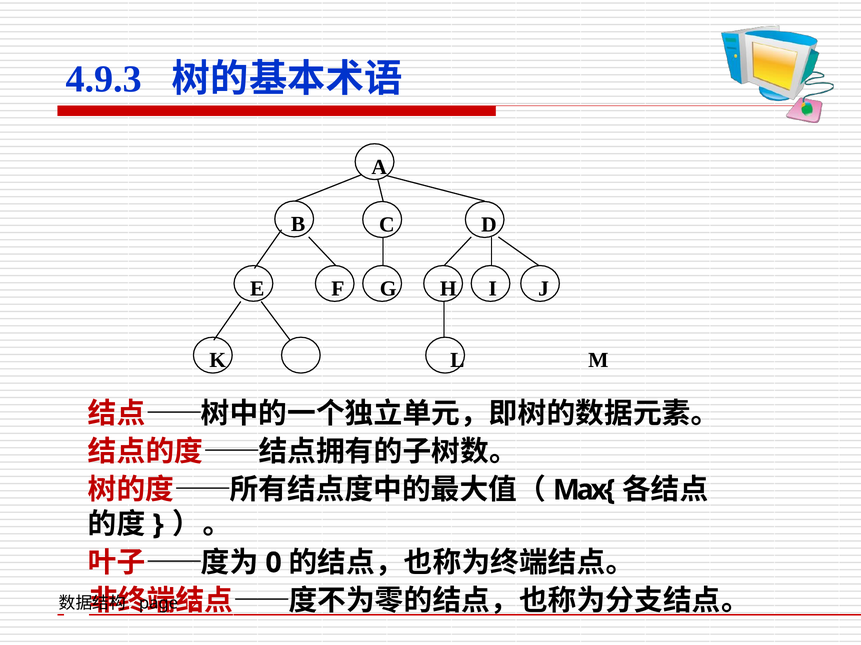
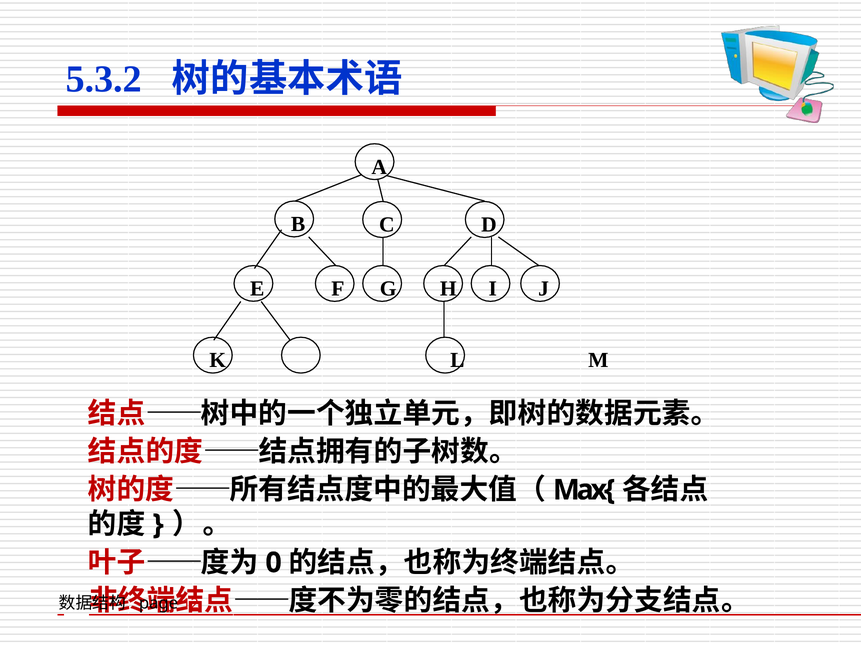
4.9.3: 4.9.3 -> 5.3.2
